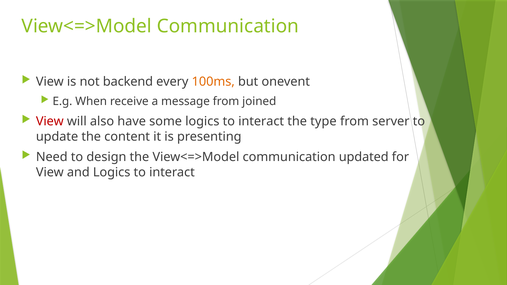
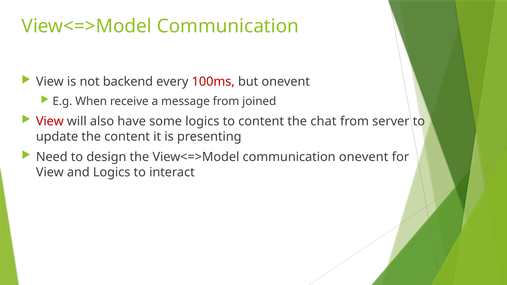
100ms colour: orange -> red
some logics to interact: interact -> content
type: type -> chat
communication updated: updated -> onevent
